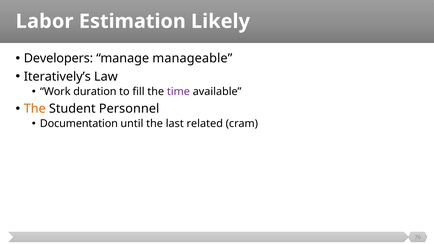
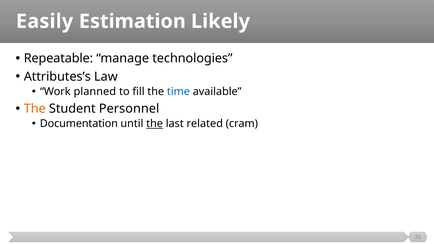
Labor: Labor -> Easily
Developers: Developers -> Repeatable
manageable: manageable -> technologies
Iteratively’s: Iteratively’s -> Attributes’s
duration: duration -> planned
time colour: purple -> blue
the at (155, 124) underline: none -> present
